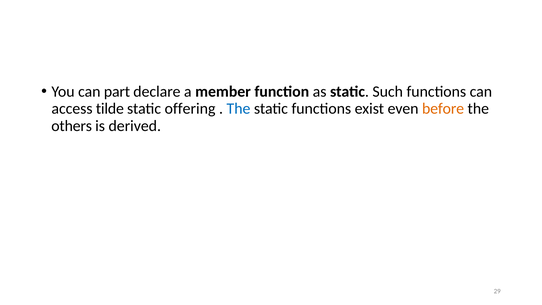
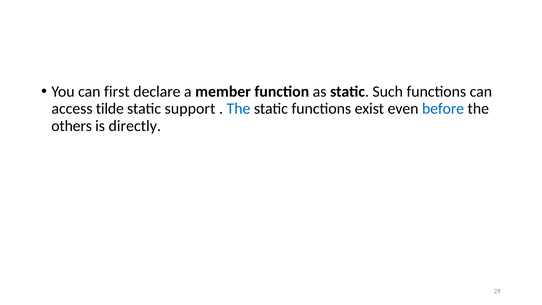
part: part -> first
offering: offering -> support
before colour: orange -> blue
derived: derived -> directly
